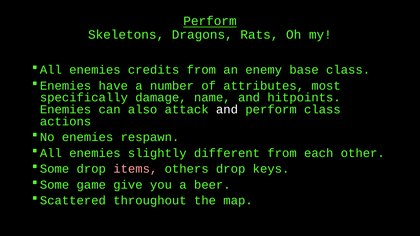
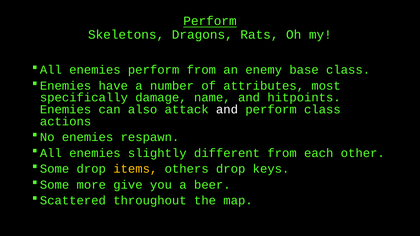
enemies credits: credits -> perform
items colour: pink -> yellow
game: game -> more
